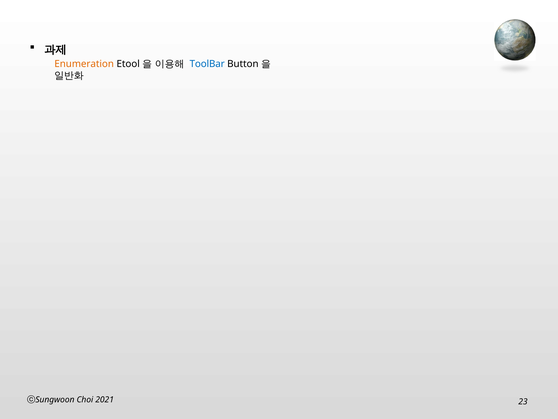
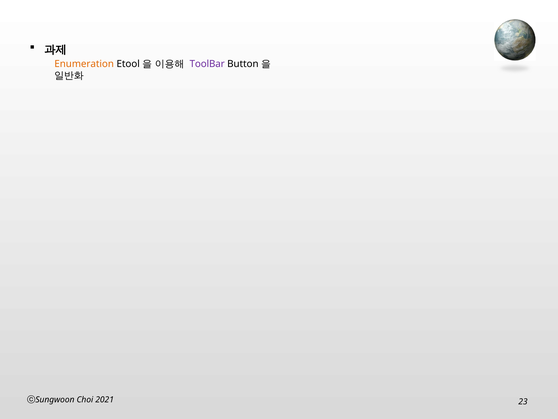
ToolBar colour: blue -> purple
